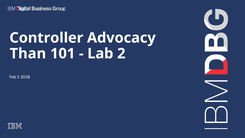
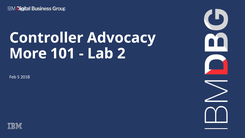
Than: Than -> More
